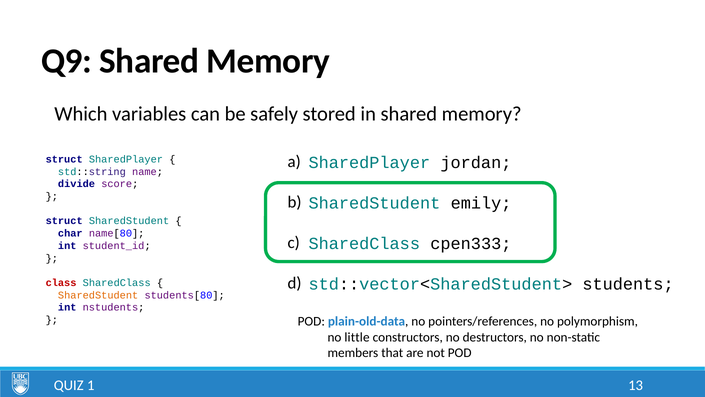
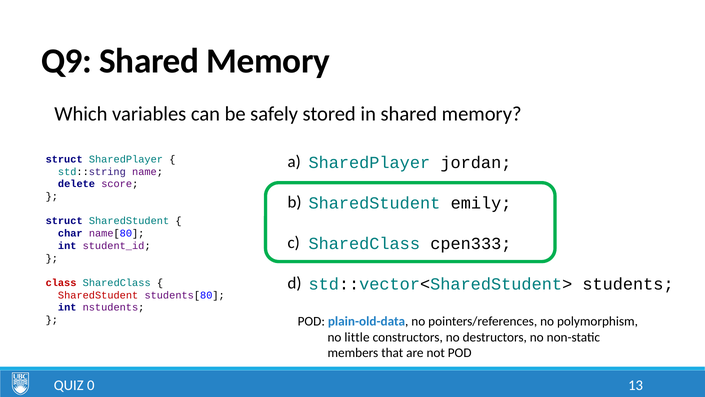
divide: divide -> delete
SharedStudent at (98, 295) colour: orange -> red
1: 1 -> 0
